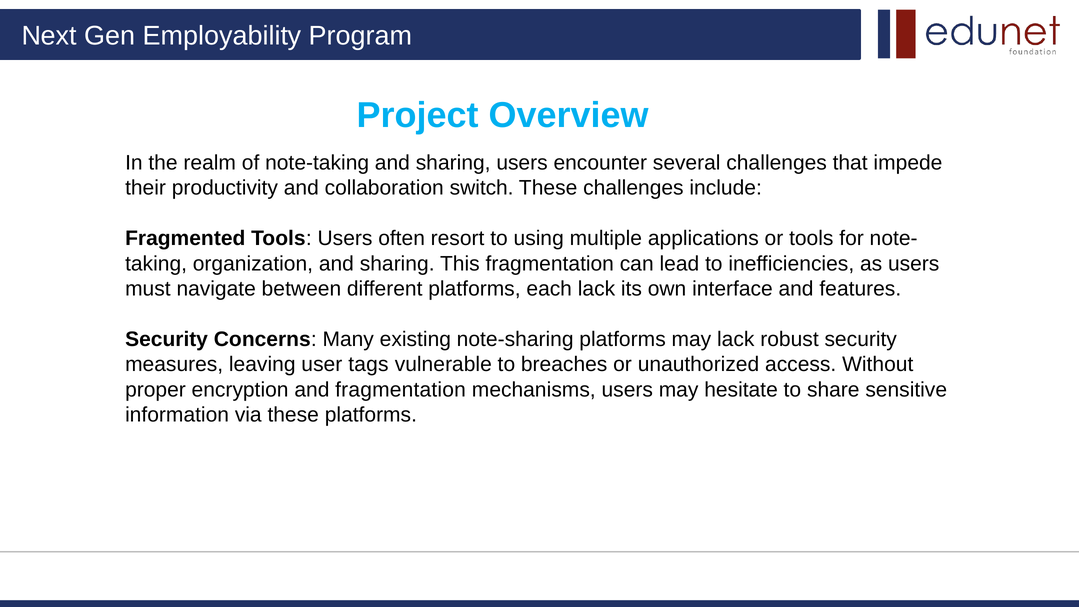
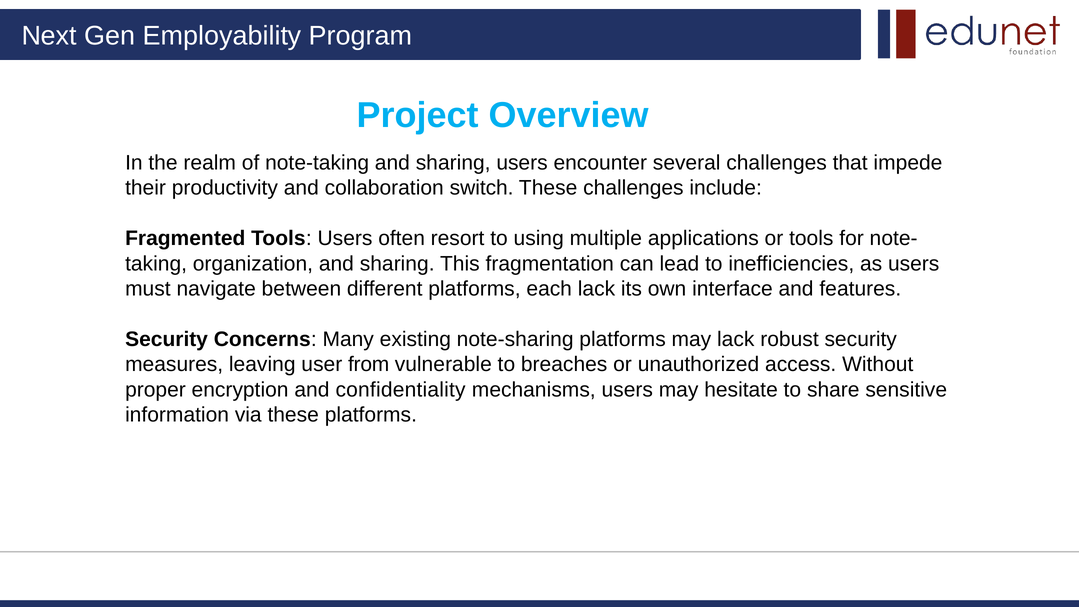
tags: tags -> from
and fragmentation: fragmentation -> confidentiality
